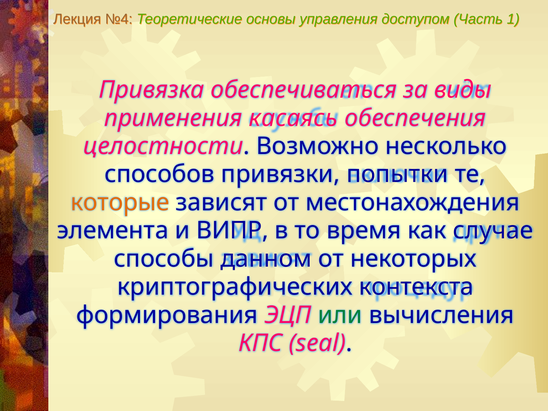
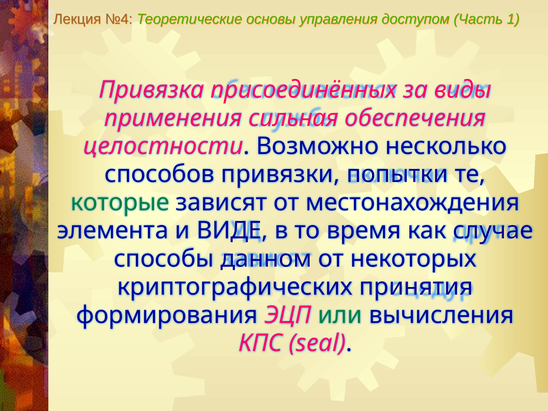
обеспечиваться: обеспечиваться -> присоединённых
касаясь: касаясь -> сильная
которые colour: orange -> green
ВИПР: ВИПР -> ВИДЕ
контекста: контекста -> принятия
